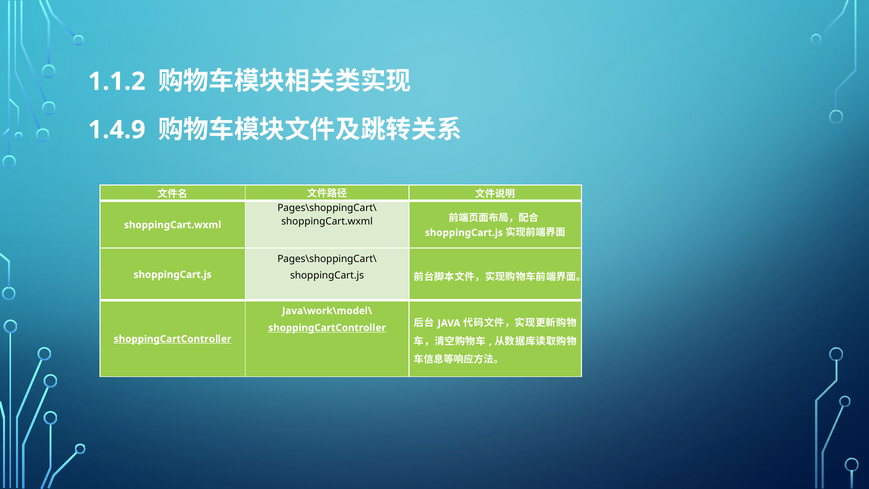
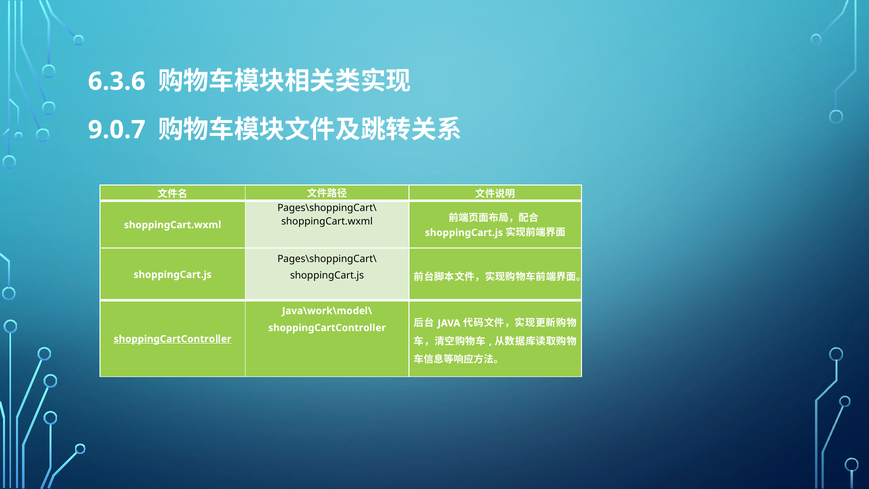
1.1.2: 1.1.2 -> 6.3.6
1.4.9: 1.4.9 -> 9.0.7
shoppingCartController at (327, 328) underline: present -> none
